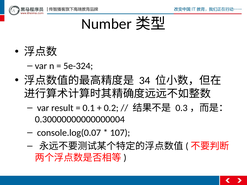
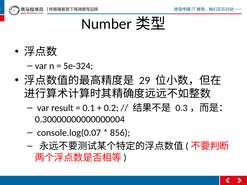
34: 34 -> 29
107: 107 -> 856
